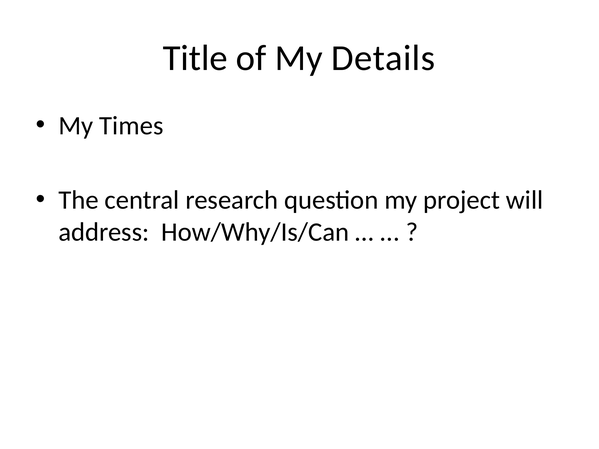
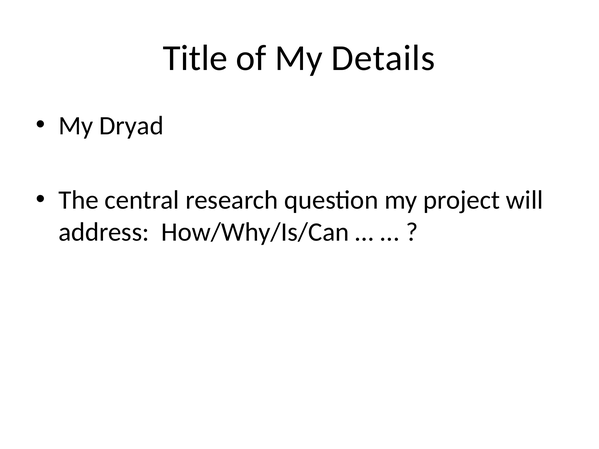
Times: Times -> Dryad
